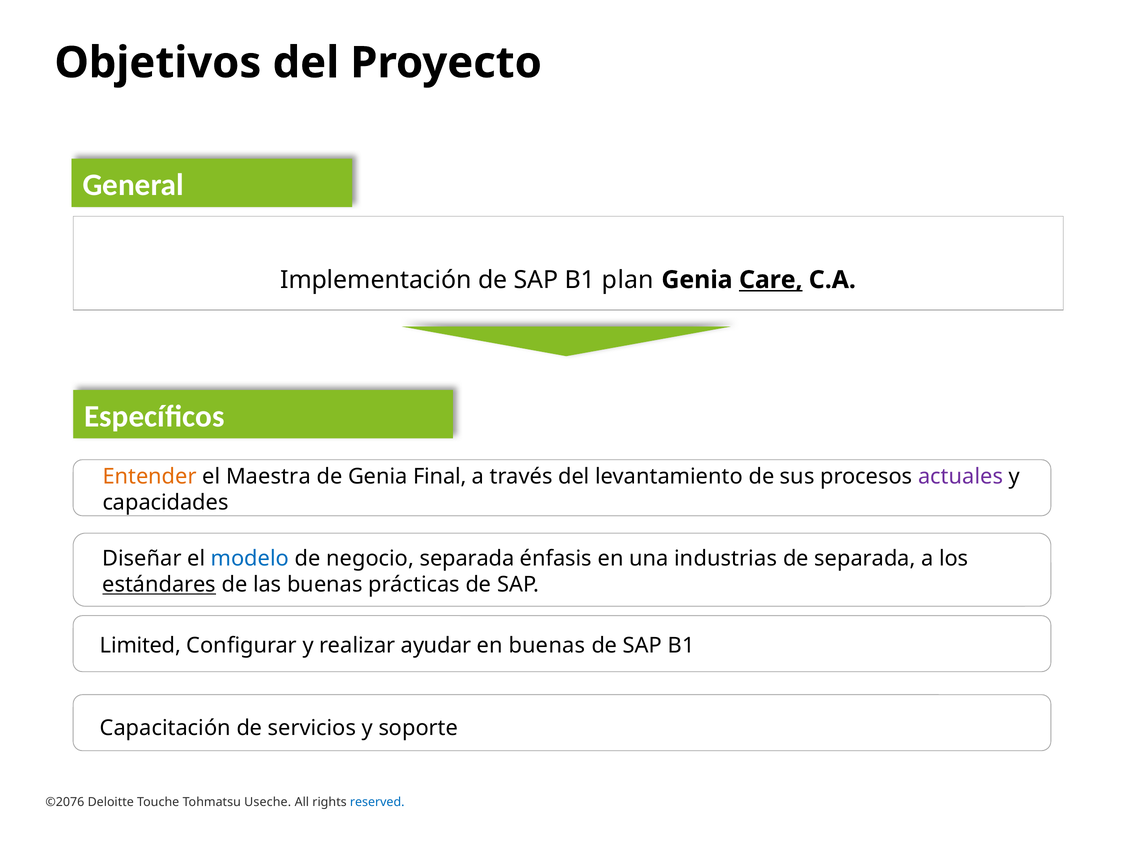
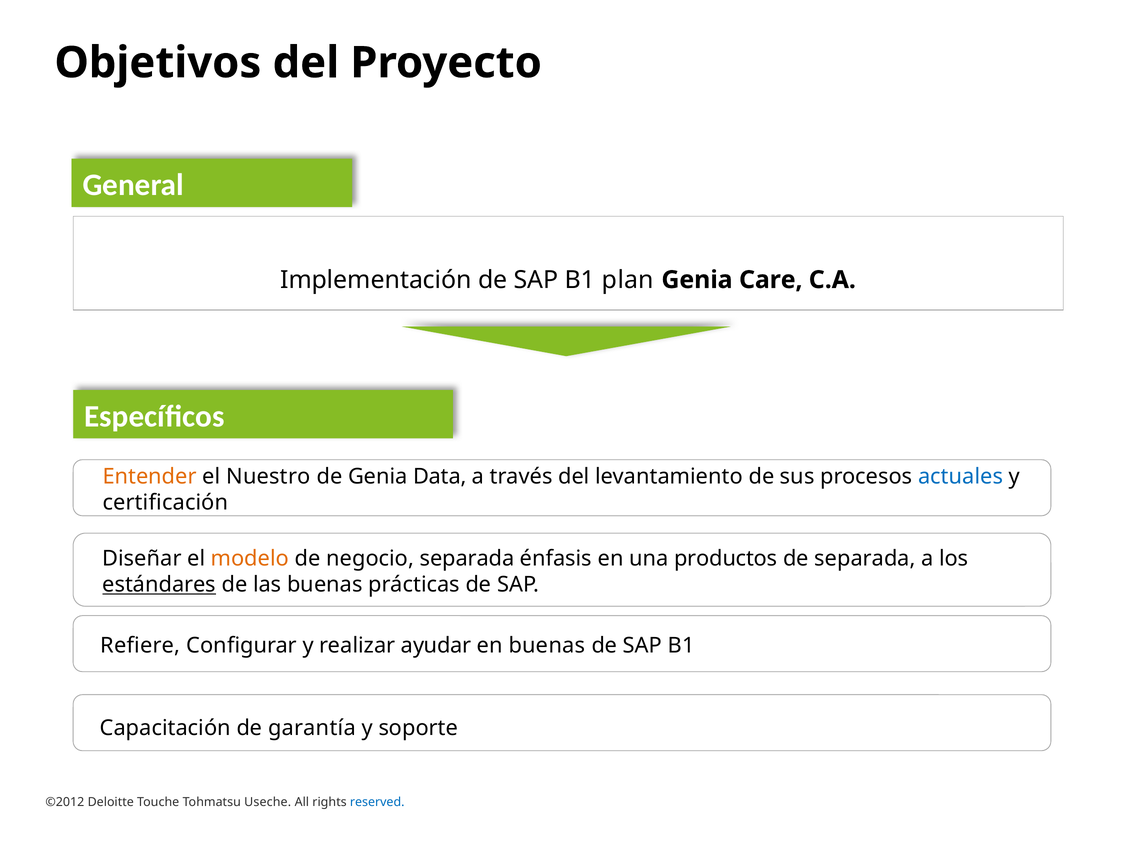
Care underline: present -> none
Maestra: Maestra -> Nuestro
Final: Final -> Data
actuales colour: purple -> blue
capacidades: capacidades -> certificación
modelo colour: blue -> orange
industrias: industrias -> productos
Limited: Limited -> Refiere
servicios: servicios -> garantía
©2076: ©2076 -> ©2012
